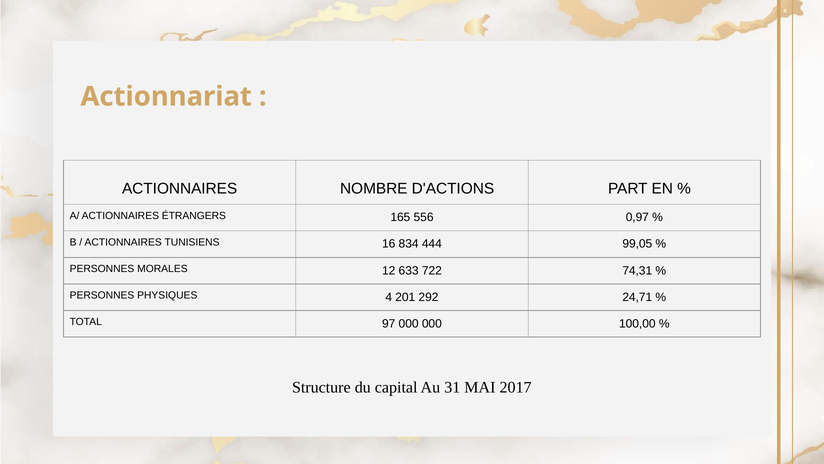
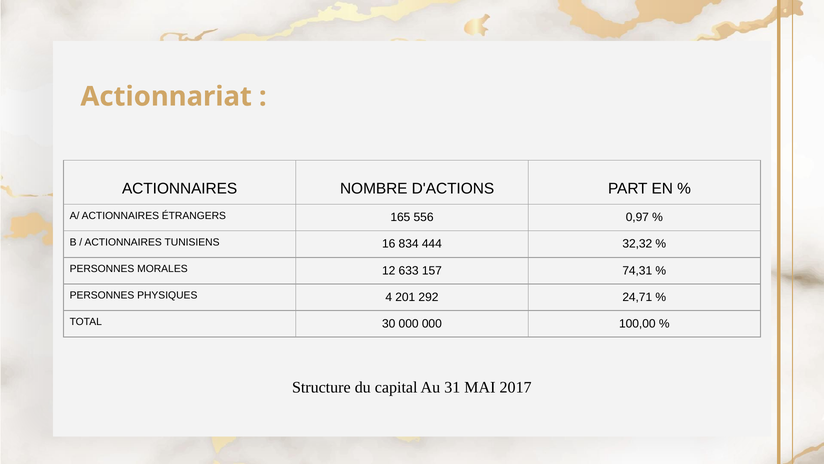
99,05: 99,05 -> 32,32
722: 722 -> 157
97: 97 -> 30
